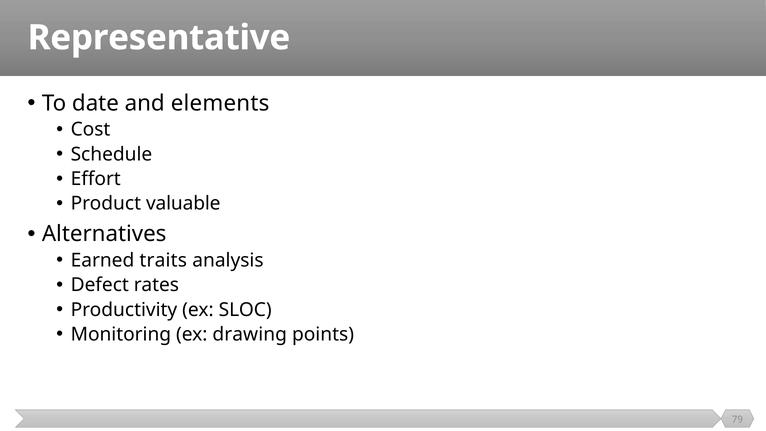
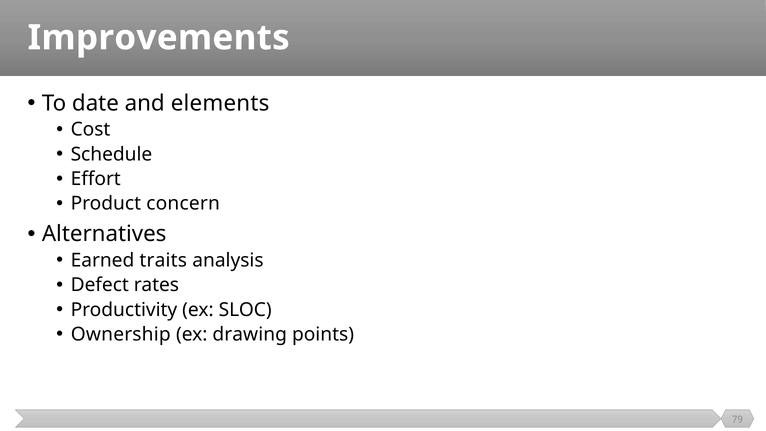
Representative: Representative -> Improvements
valuable: valuable -> concern
Monitoring: Monitoring -> Ownership
